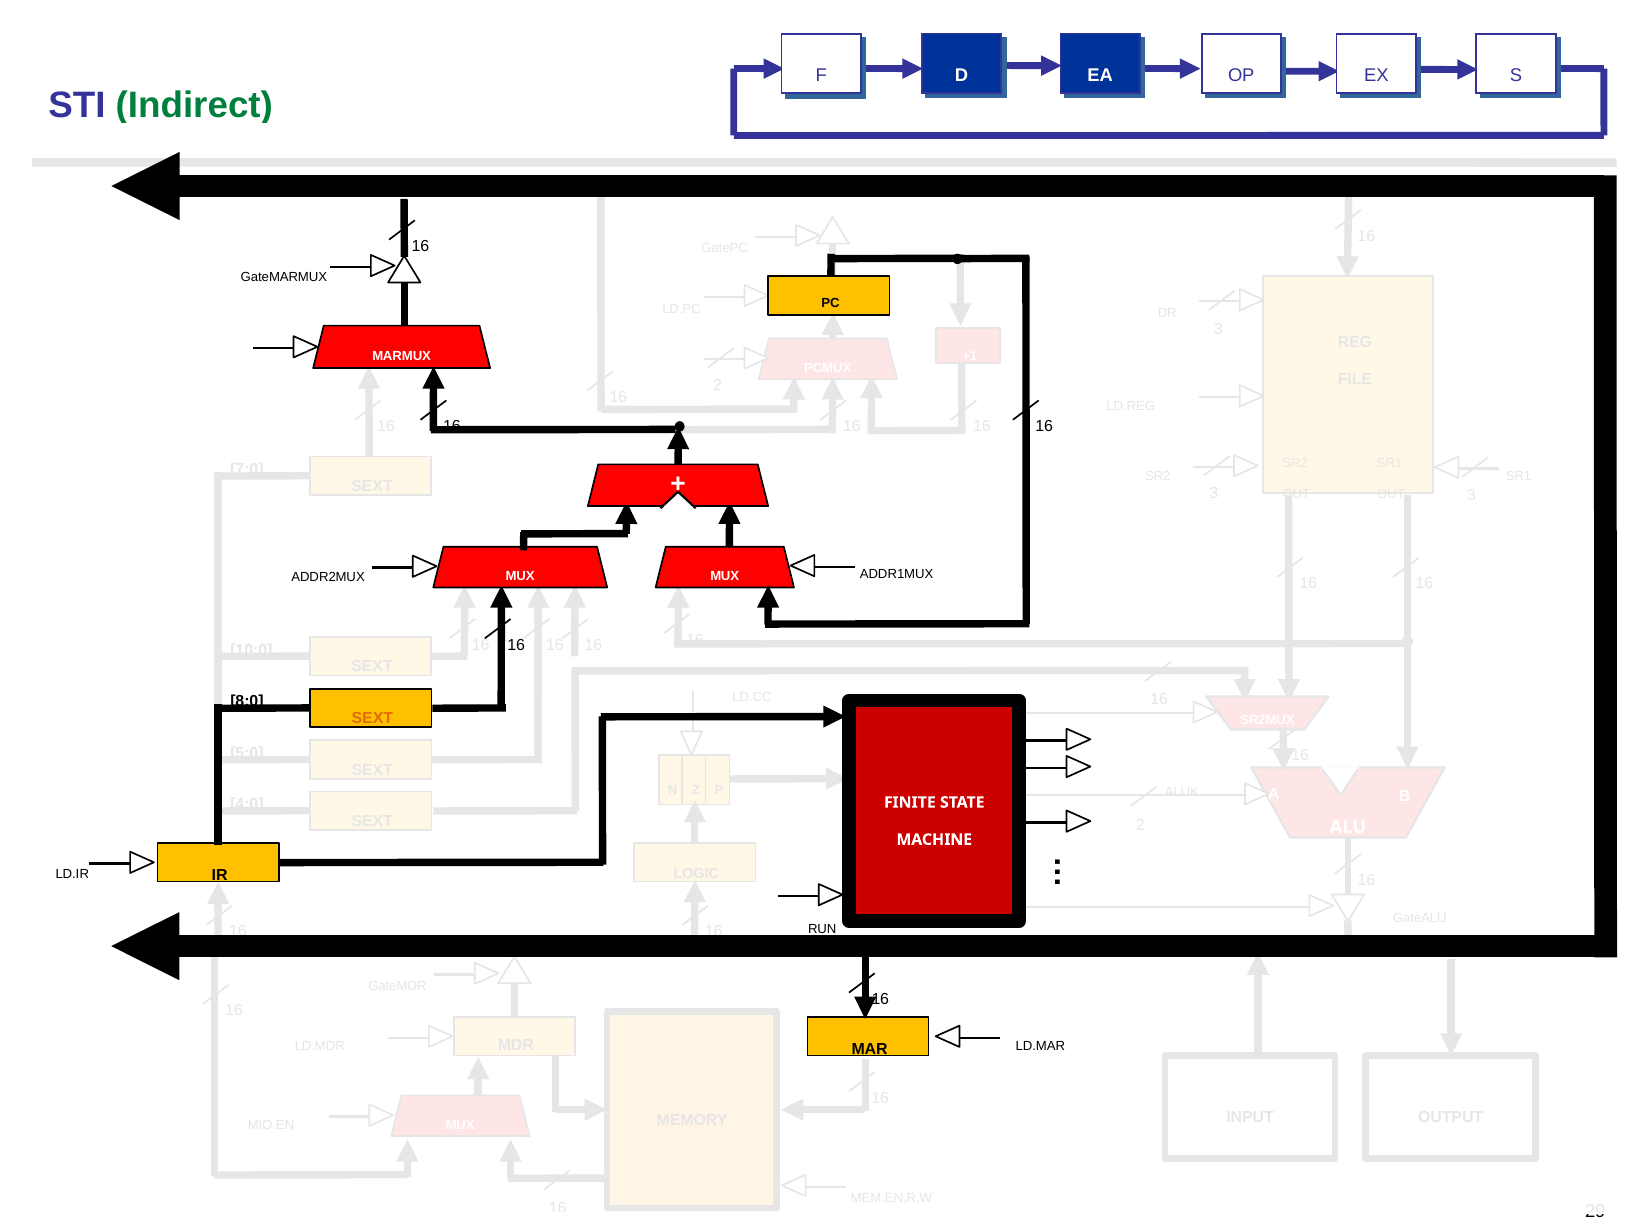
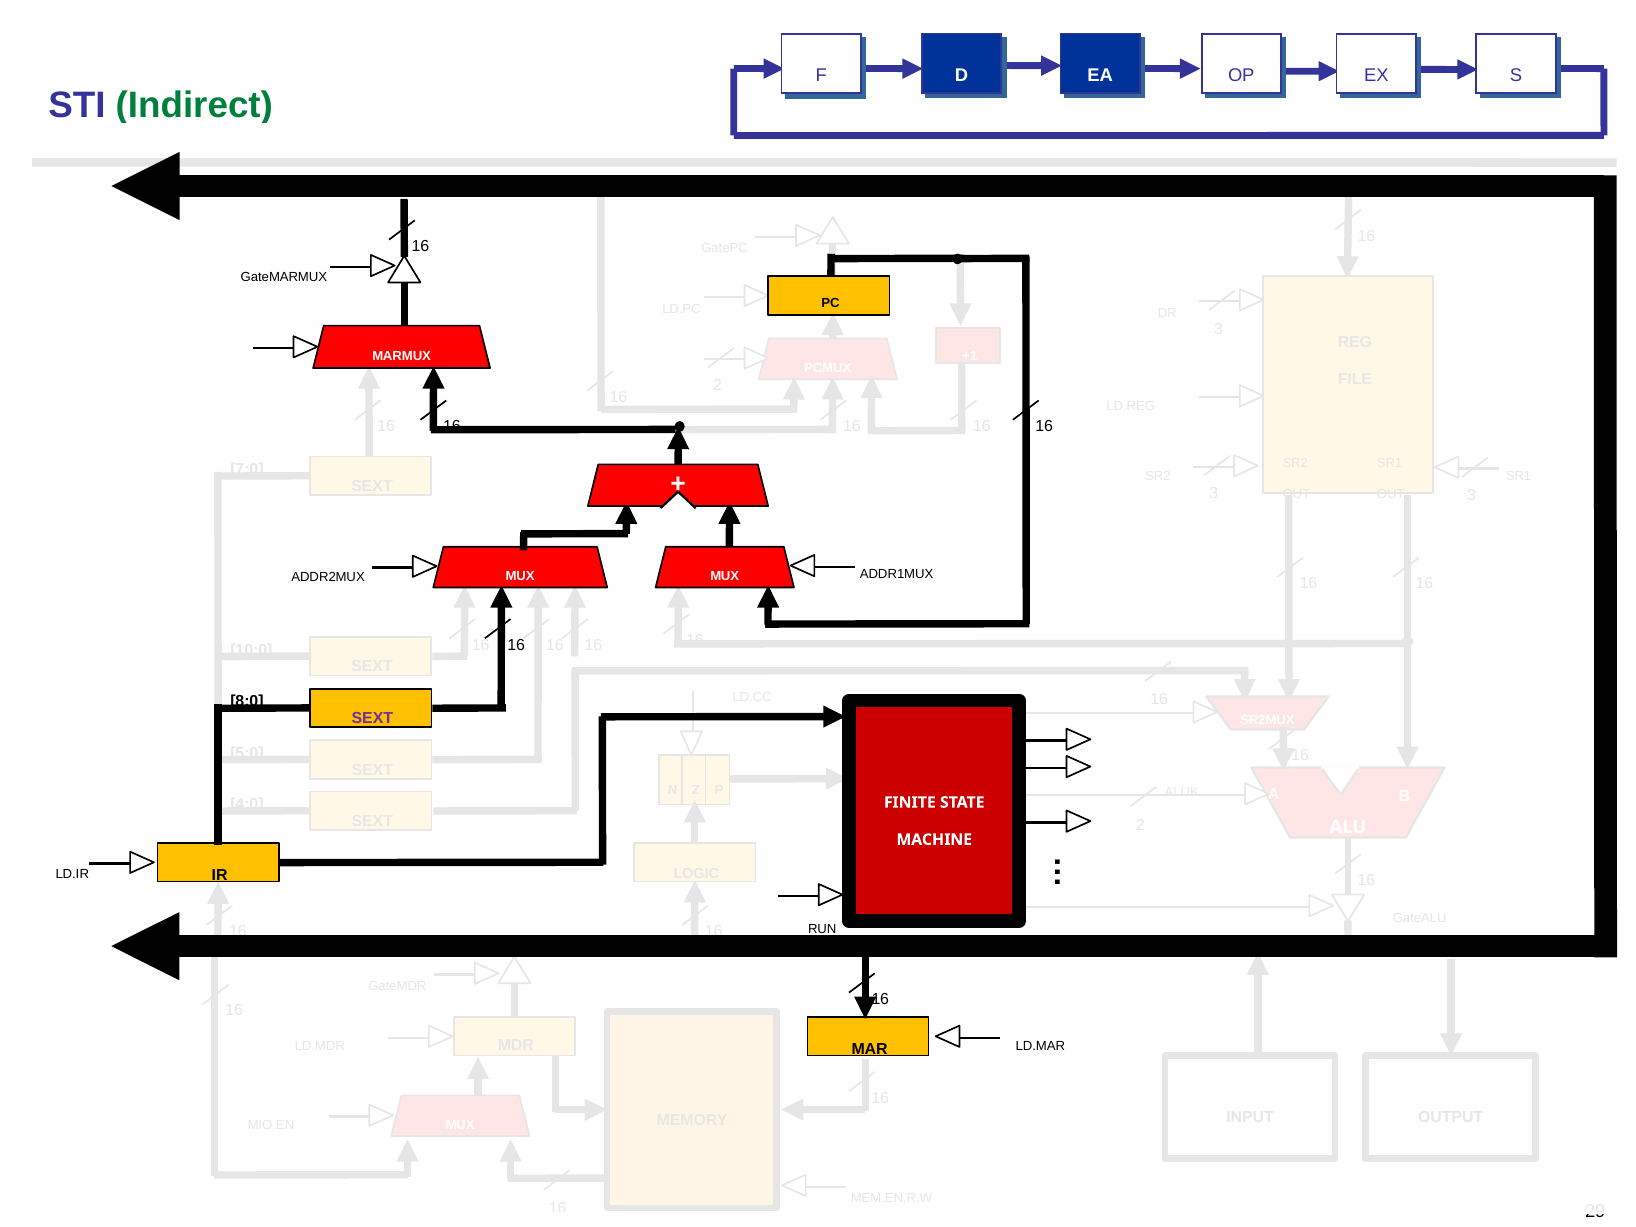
SEXT at (372, 718) colour: orange -> purple
